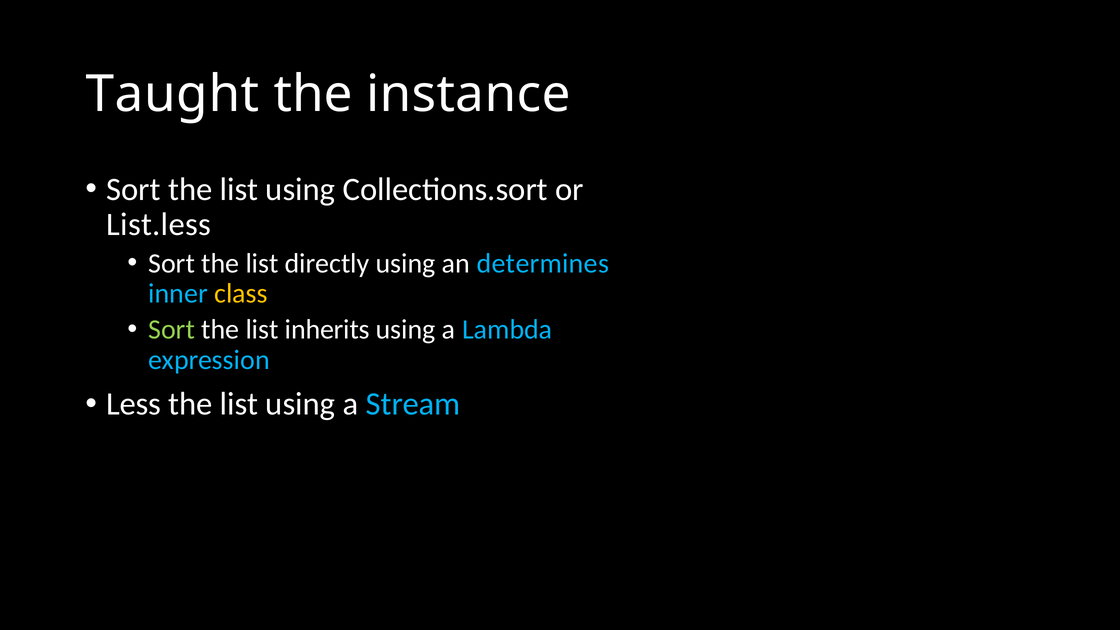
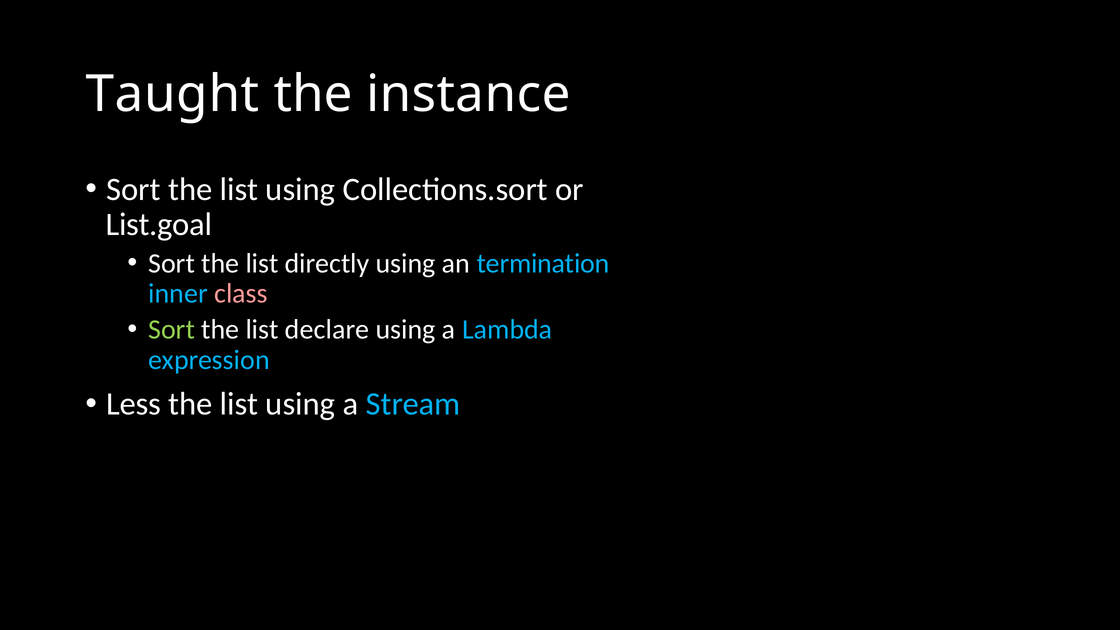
List.less: List.less -> List.goal
determines: determines -> termination
class colour: yellow -> pink
inherits: inherits -> declare
